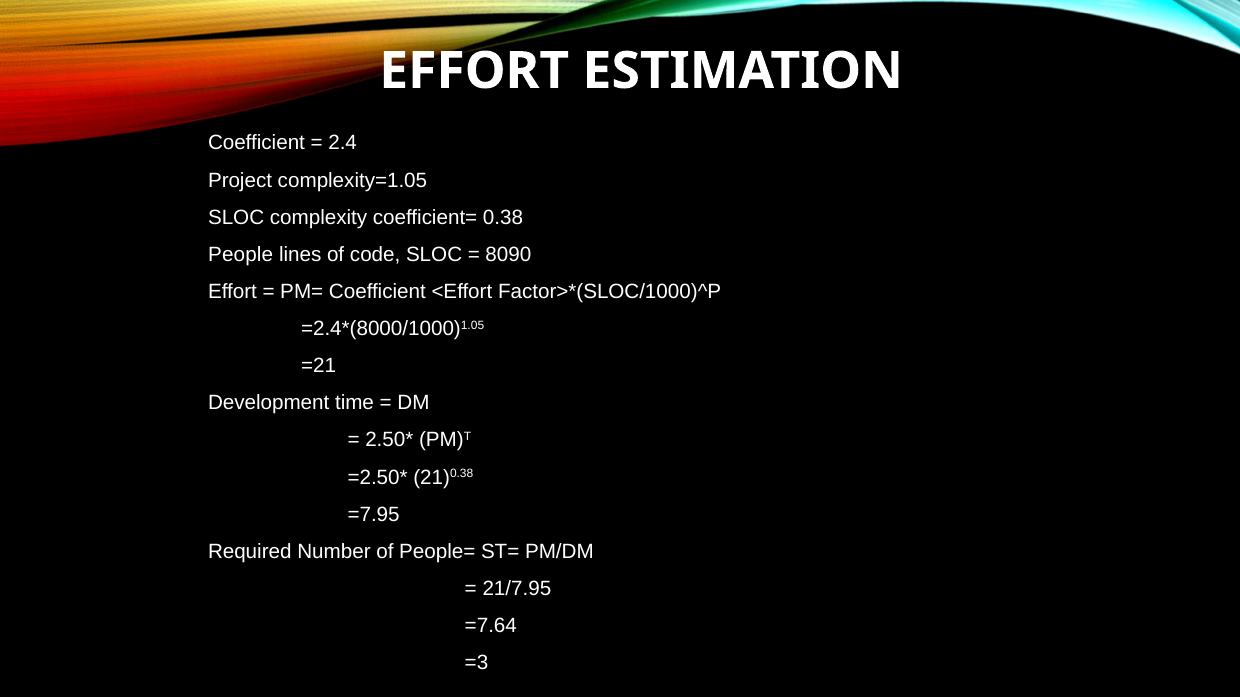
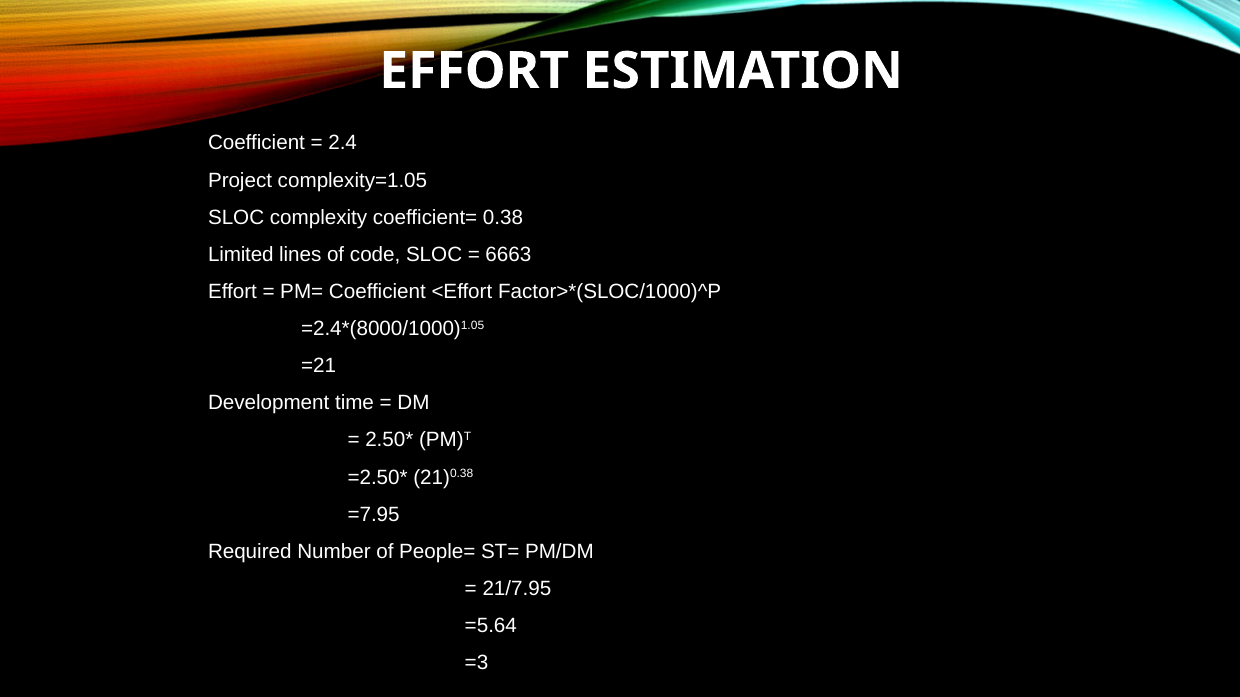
People: People -> Limited
8090: 8090 -> 6663
=7.64: =7.64 -> =5.64
